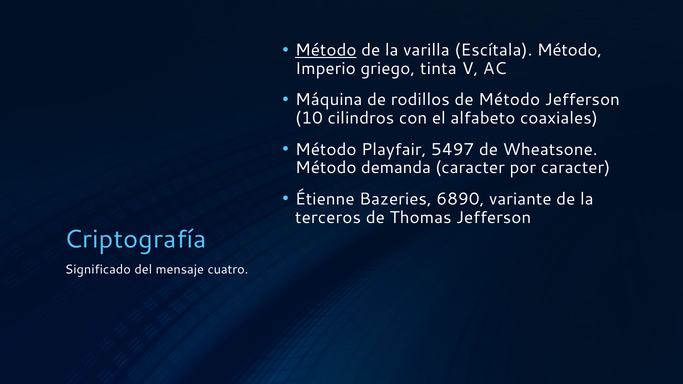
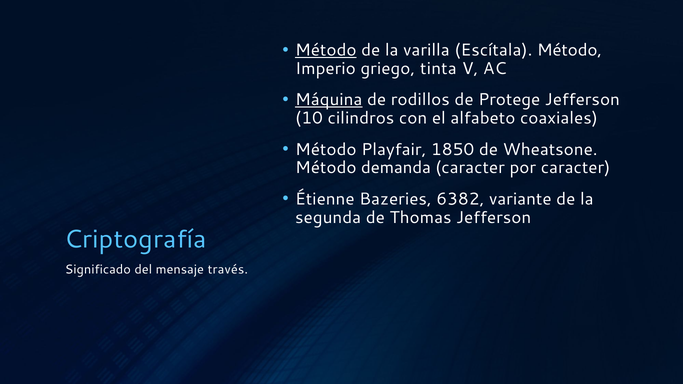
Máquina underline: none -> present
de Método: Método -> Protege
5497: 5497 -> 1850
6890: 6890 -> 6382
terceros: terceros -> segunda
cuatro: cuatro -> través
